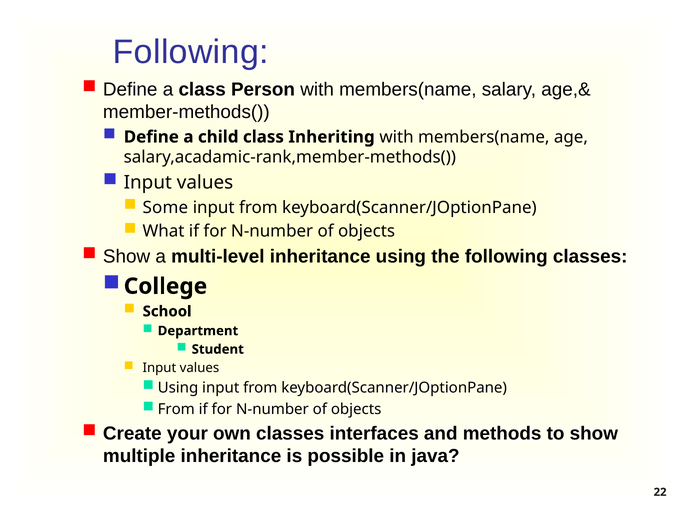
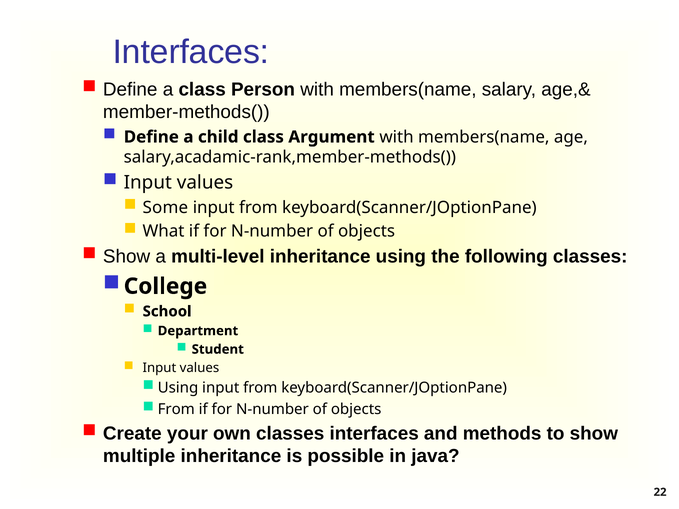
Following at (191, 52): Following -> Interfaces
Inheriting: Inheriting -> Argument
